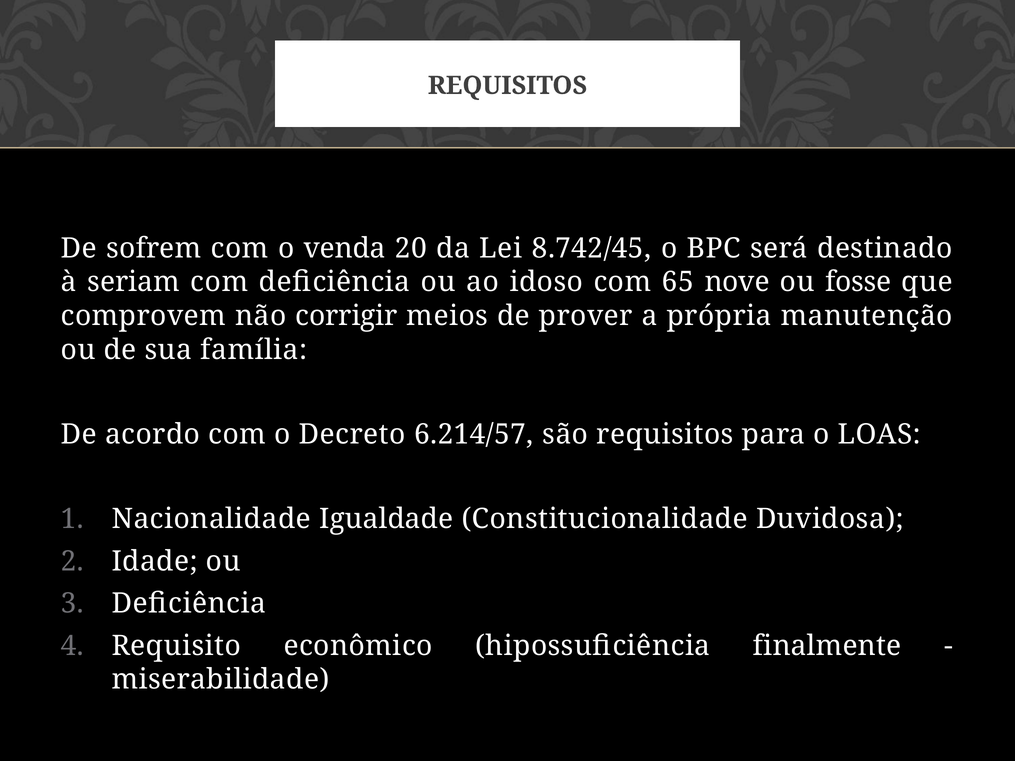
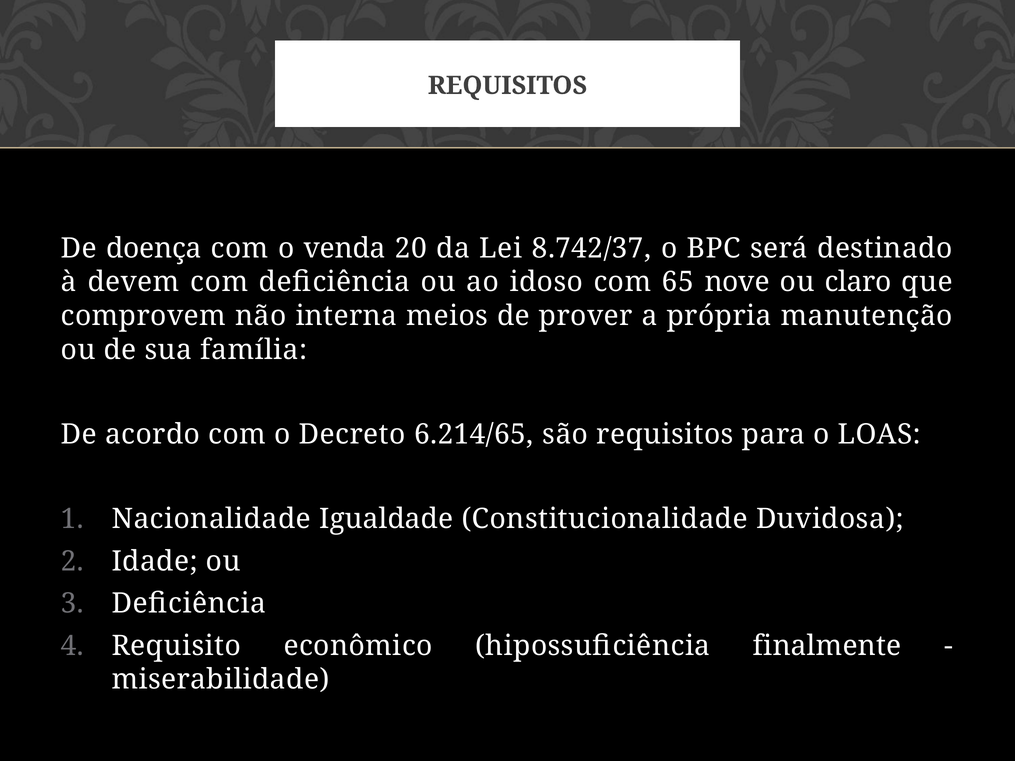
sofrem: sofrem -> doença
8.742/45: 8.742/45 -> 8.742/37
seriam: seriam -> devem
fosse: fosse -> claro
corrigir: corrigir -> interna
6.214/57: 6.214/57 -> 6.214/65
